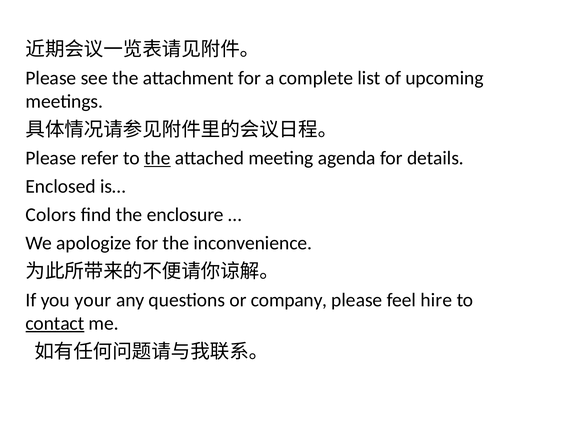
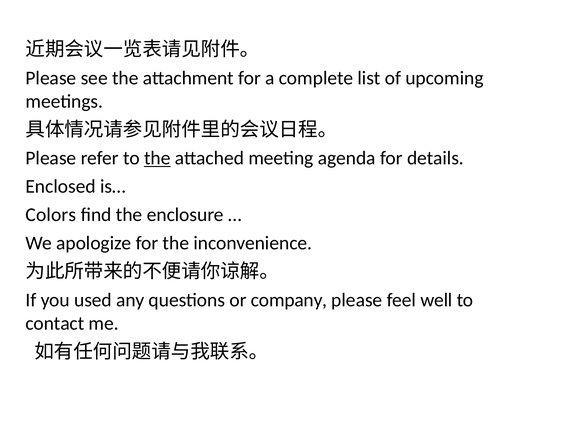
your: your -> used
hire: hire -> well
contact underline: present -> none
